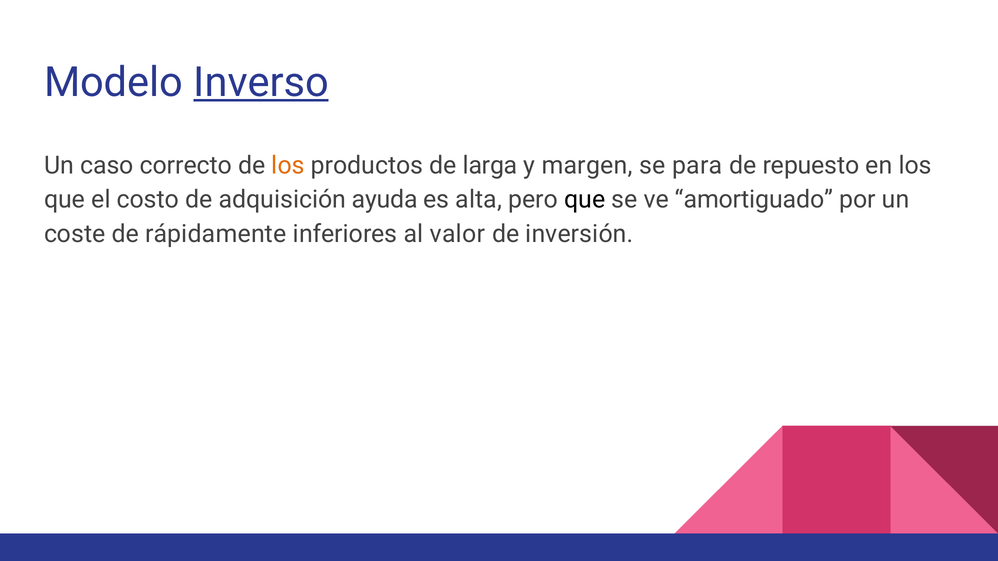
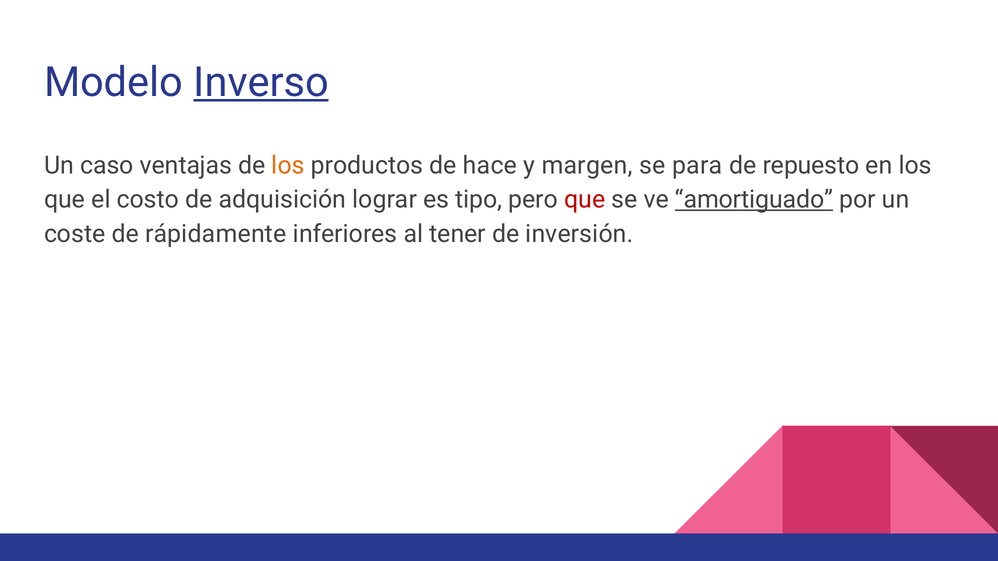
correcto: correcto -> ventajas
larga: larga -> hace
ayuda: ayuda -> lograr
alta: alta -> tipo
que at (585, 200) colour: black -> red
amortiguado underline: none -> present
valor: valor -> tener
